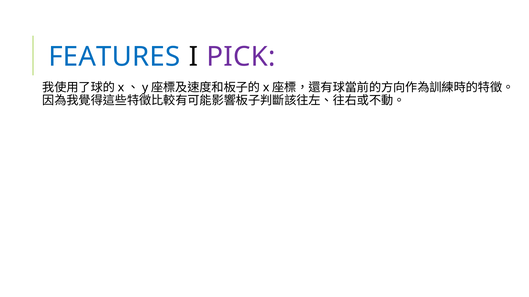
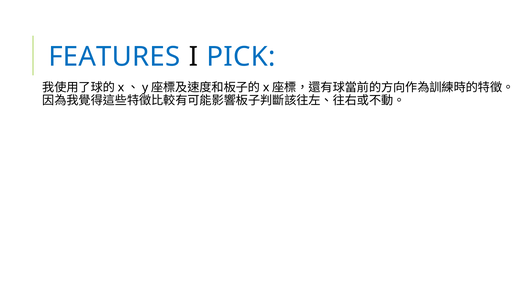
PICK colour: purple -> blue
